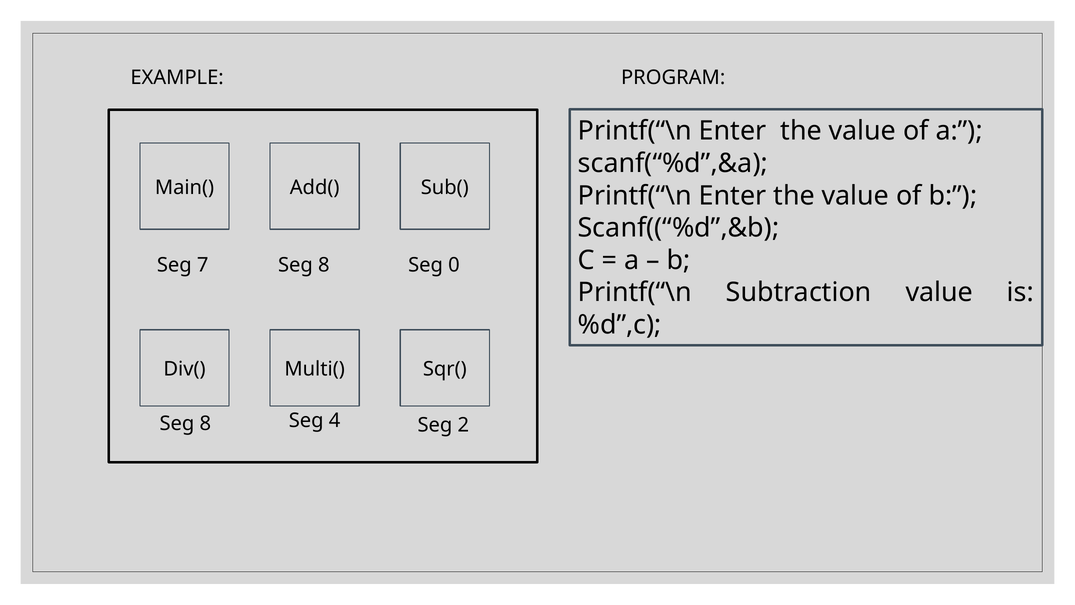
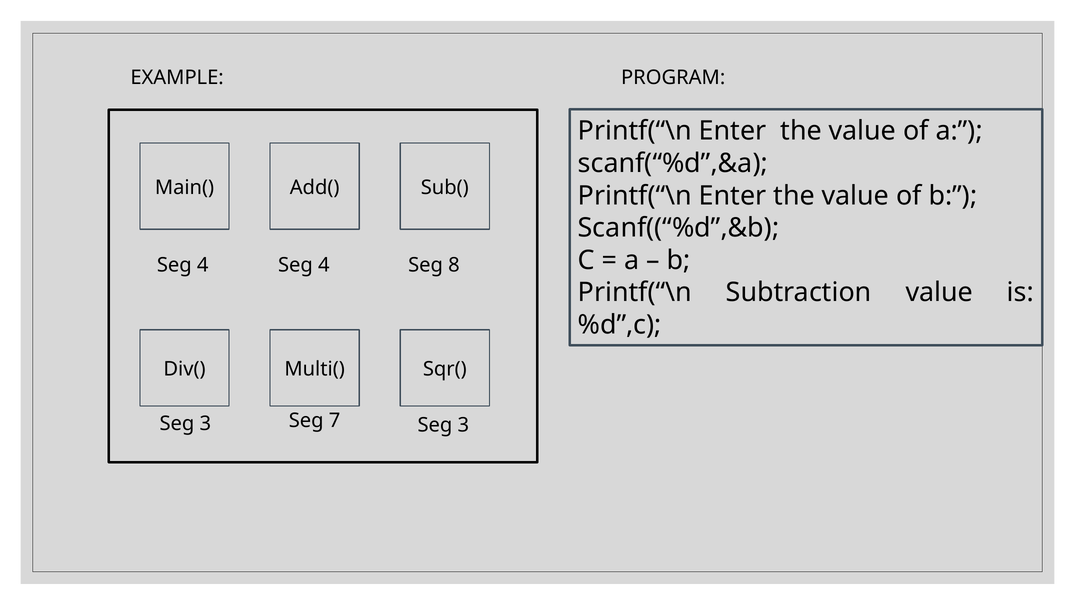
7 at (203, 265): 7 -> 4
8 at (324, 265): 8 -> 4
0: 0 -> 8
4: 4 -> 7
8 at (205, 423): 8 -> 3
2 at (463, 425): 2 -> 3
